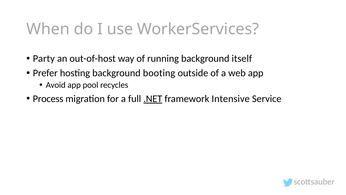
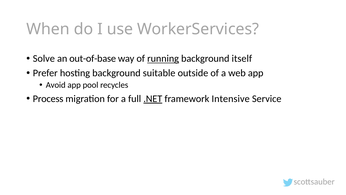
Party: Party -> Solve
out-of-host: out-of-host -> out-of-base
running underline: none -> present
booting: booting -> suitable
